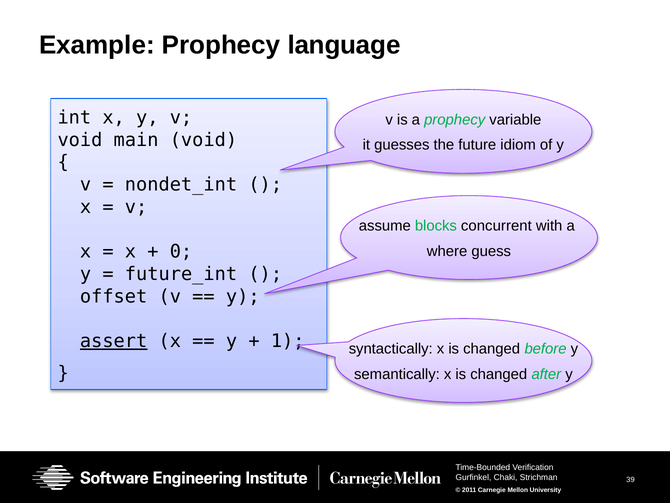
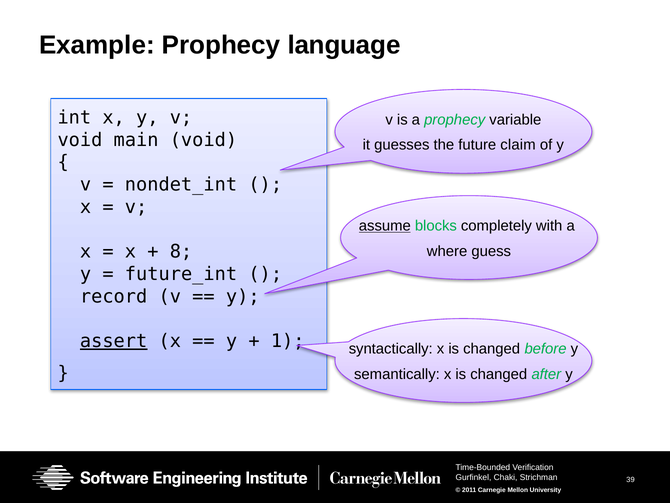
idiom: idiom -> claim
assume underline: none -> present
concurrent: concurrent -> completely
0: 0 -> 8
offset: offset -> record
